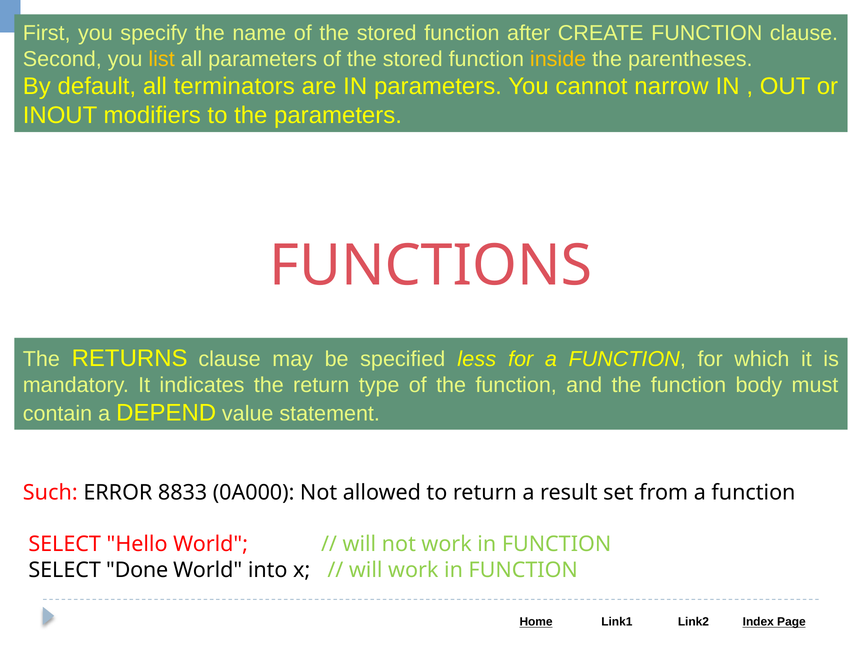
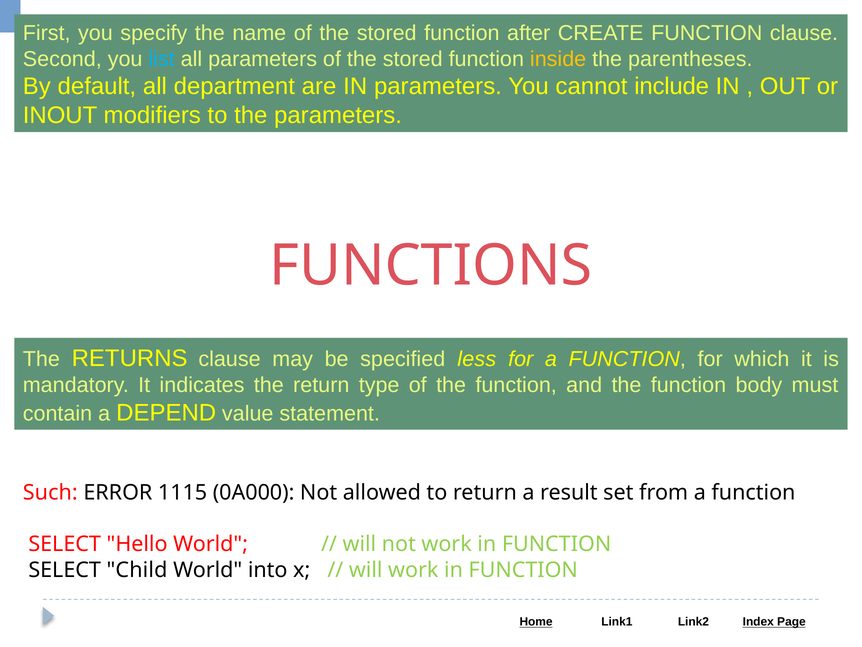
list colour: yellow -> light blue
terminators: terminators -> department
narrow: narrow -> include
8833: 8833 -> 1115
Done: Done -> Child
